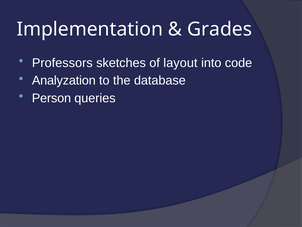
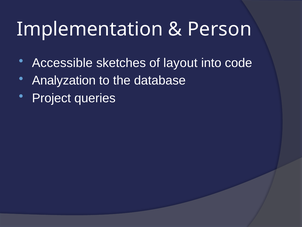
Grades: Grades -> Person
Professors: Professors -> Accessible
Person: Person -> Project
